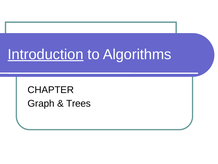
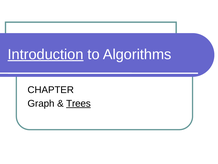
Trees underline: none -> present
